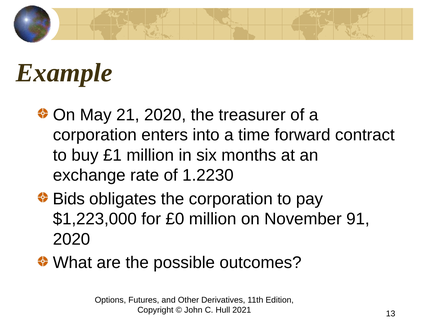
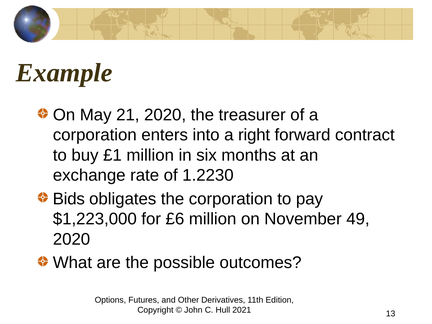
time: time -> right
£0: £0 -> £6
91: 91 -> 49
